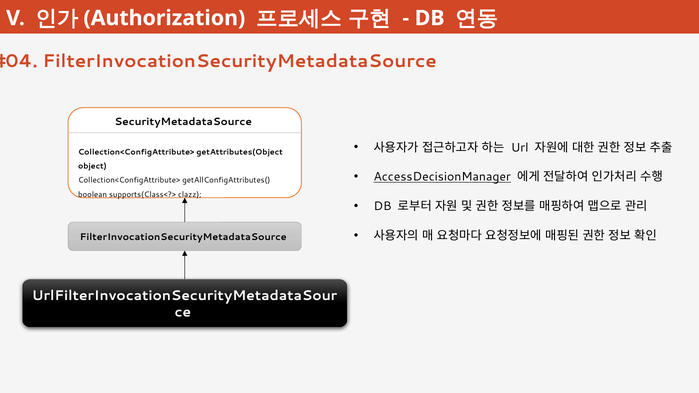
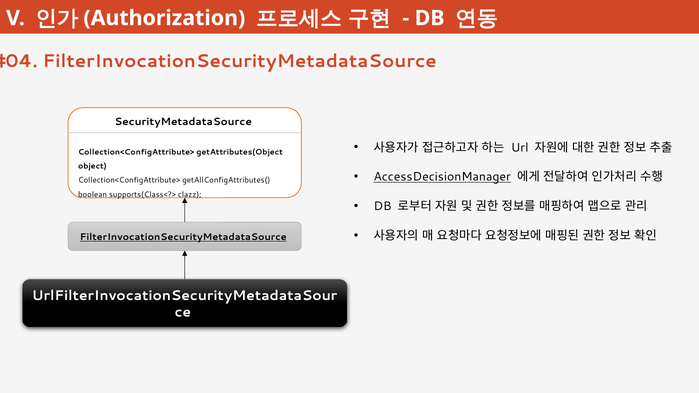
FilterInvocationSecurityMetadataSource at (183, 237) underline: none -> present
